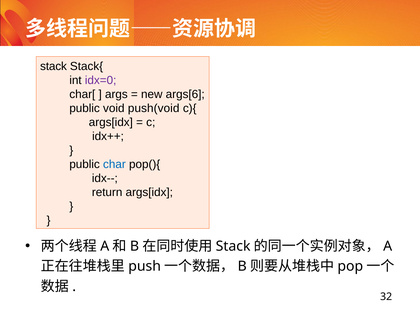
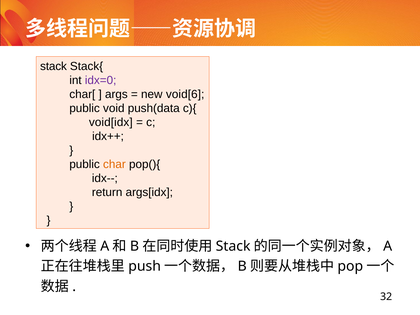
args[6: args[6 -> void[6
push(void: push(void -> push(data
args[idx at (111, 122): args[idx -> void[idx
char colour: blue -> orange
